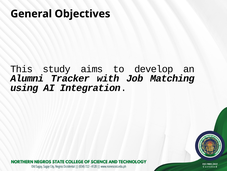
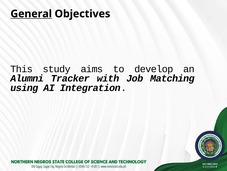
General underline: none -> present
